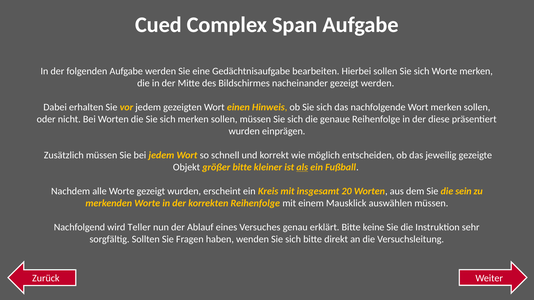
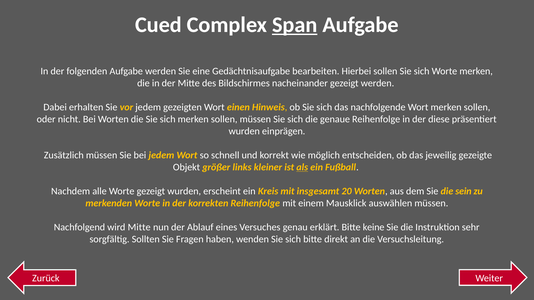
Span underline: none -> present
größer bitte: bitte -> links
wird Teller: Teller -> Mitte
